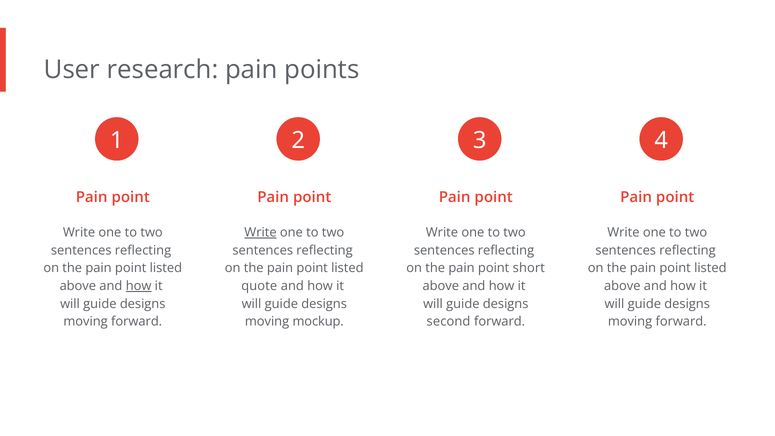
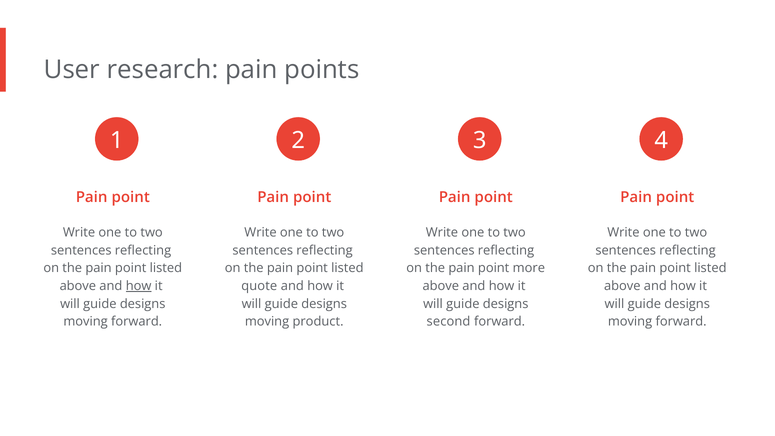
Write at (260, 232) underline: present -> none
short: short -> more
mockup: mockup -> product
